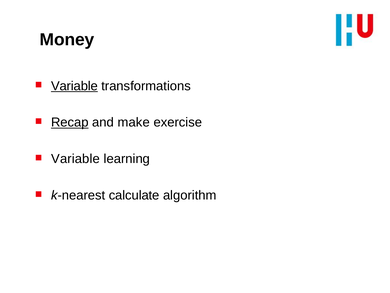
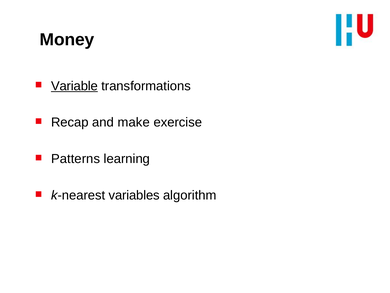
Recap underline: present -> none
Variable at (76, 159): Variable -> Patterns
calculate: calculate -> variables
